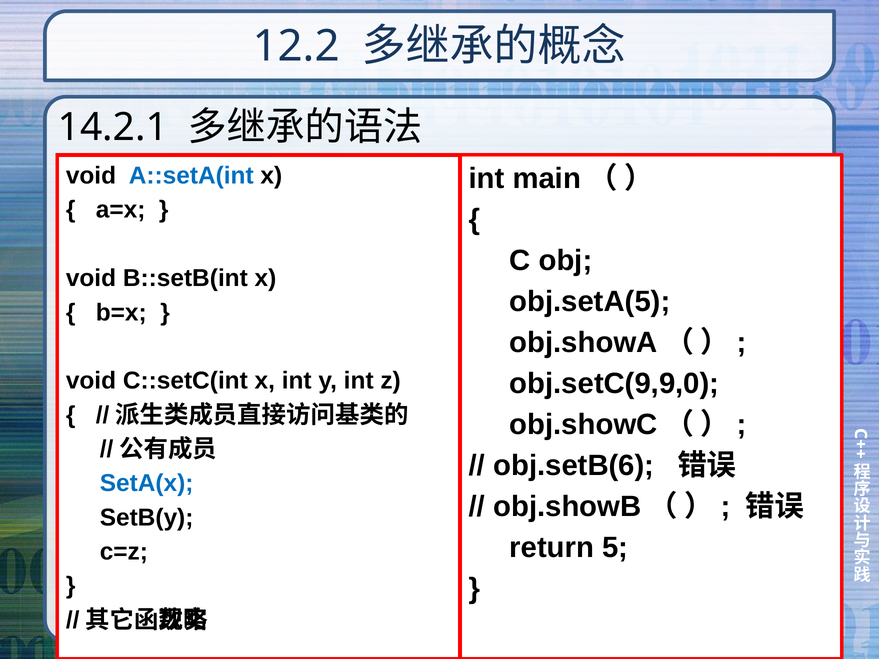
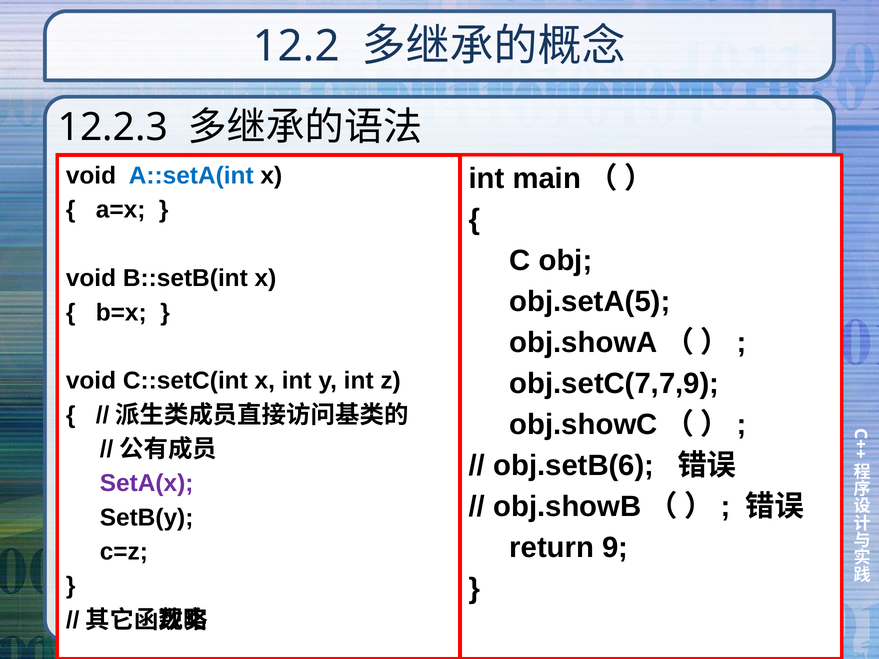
14.2.1: 14.2.1 -> 12.2.3
obj.setC(9,9,0: obj.setC(9,9,0 -> obj.setC(7,7,9
SetA(x colour: blue -> purple
5: 5 -> 9
